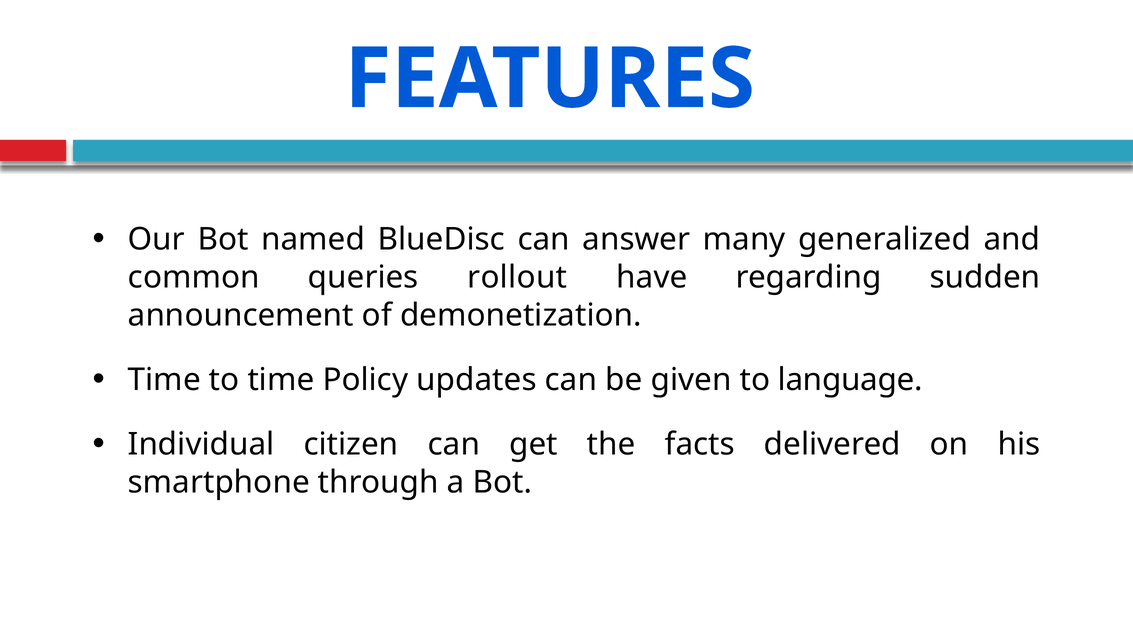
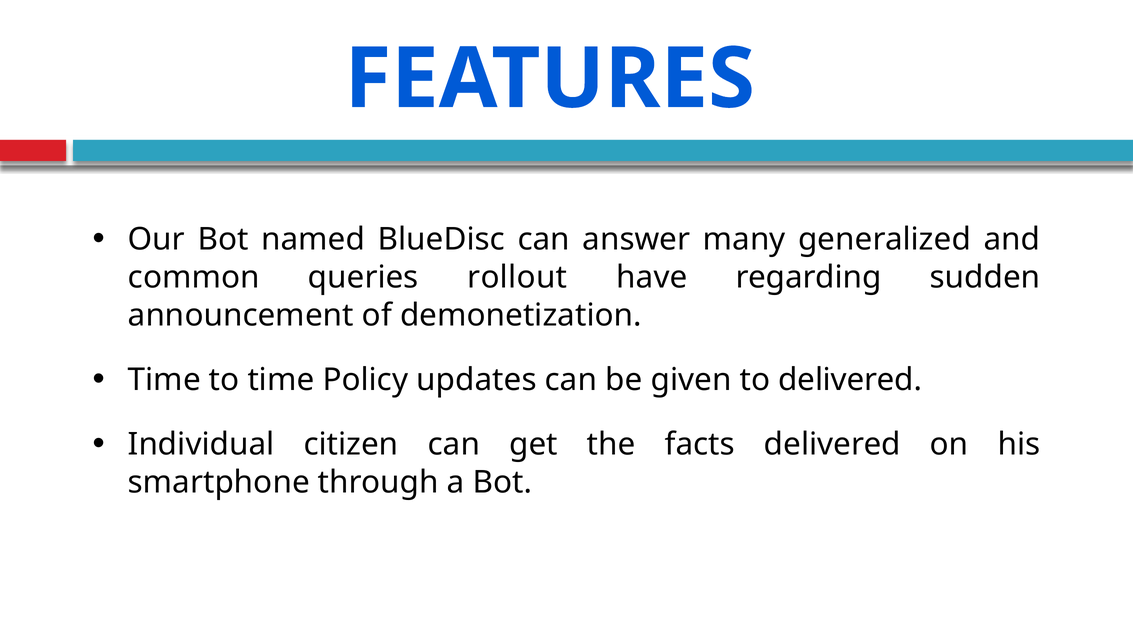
to language: language -> delivered
